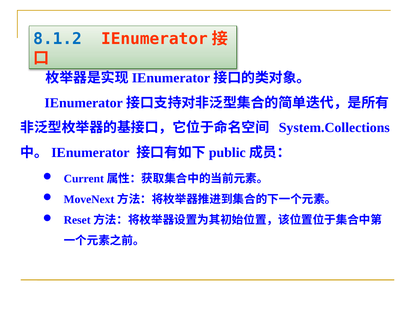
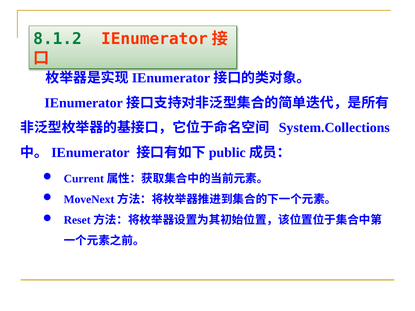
8.1.2 colour: blue -> green
